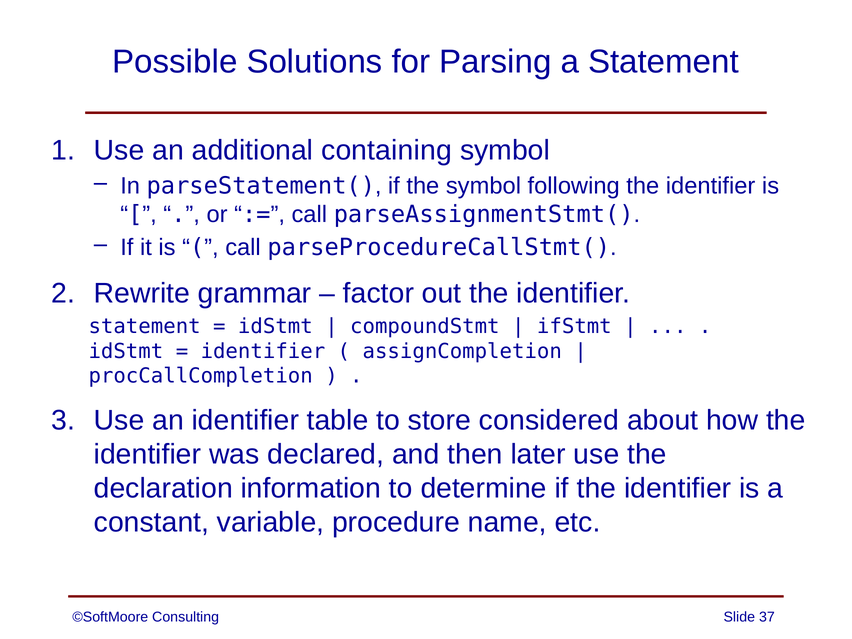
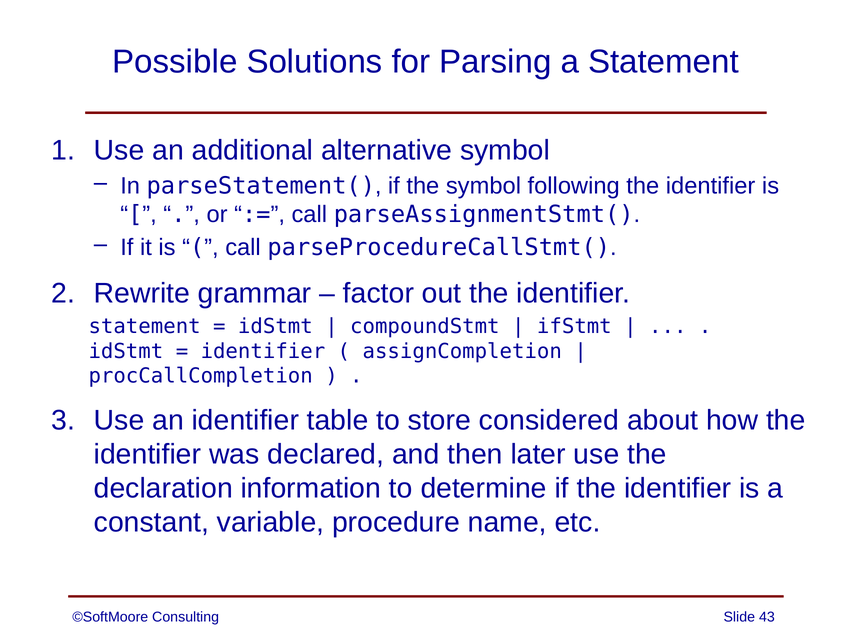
containing: containing -> alternative
37: 37 -> 43
